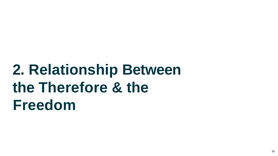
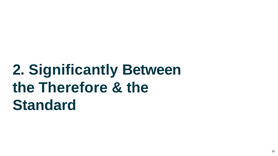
Relationship: Relationship -> Significantly
Freedom: Freedom -> Standard
